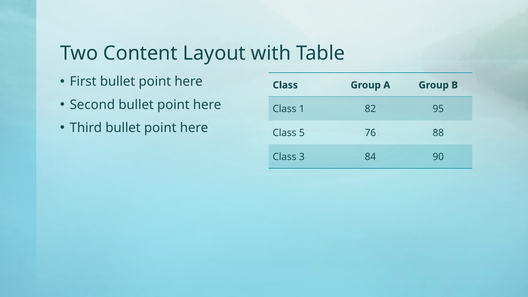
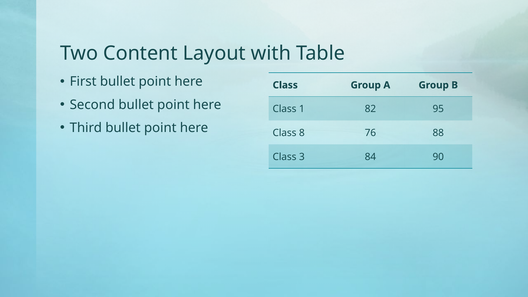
5: 5 -> 8
